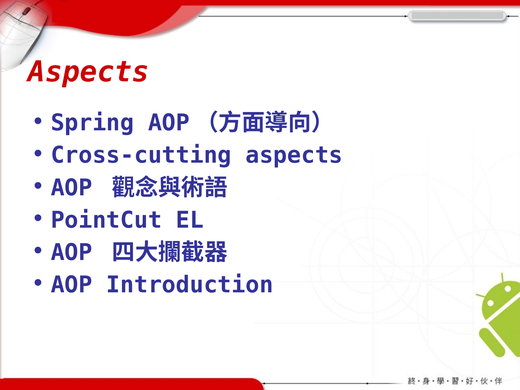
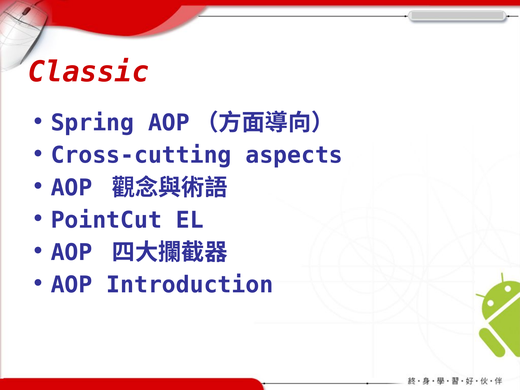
Aspects at (88, 72): Aspects -> Classic
